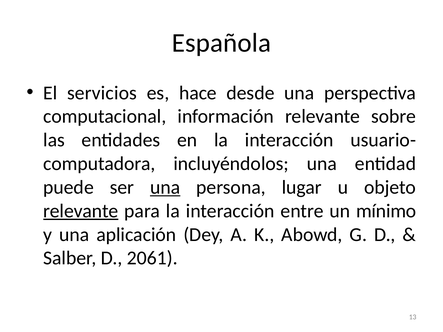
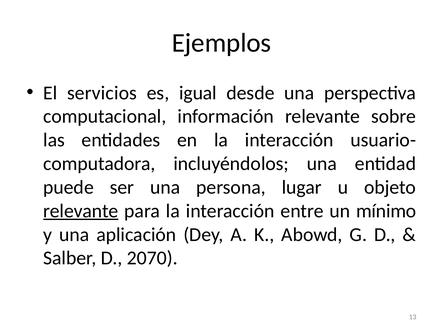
Española: Española -> Ejemplos
hace: hace -> igual
una at (165, 187) underline: present -> none
2061: 2061 -> 2070
